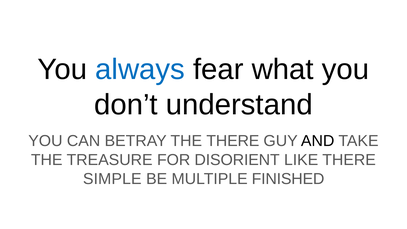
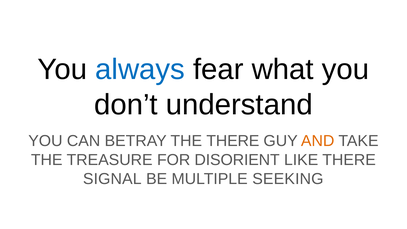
AND colour: black -> orange
SIMPLE: SIMPLE -> SIGNAL
FINISHED: FINISHED -> SEEKING
